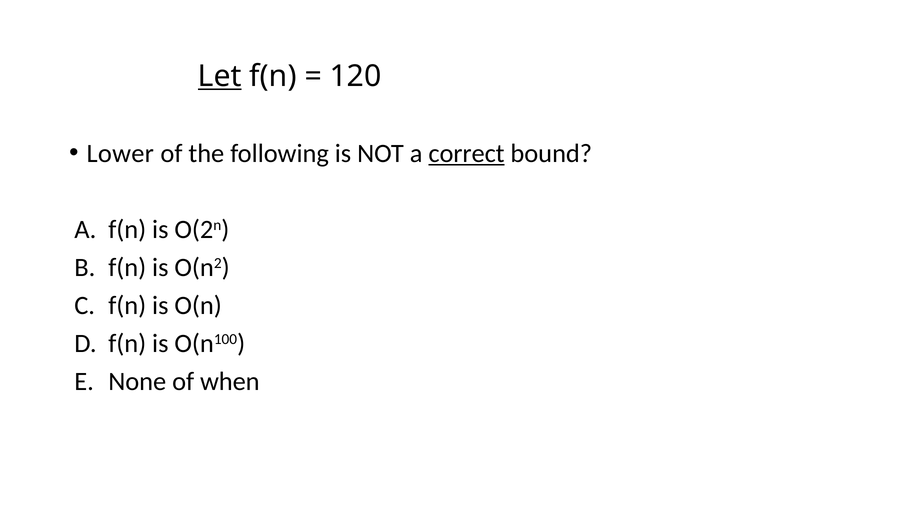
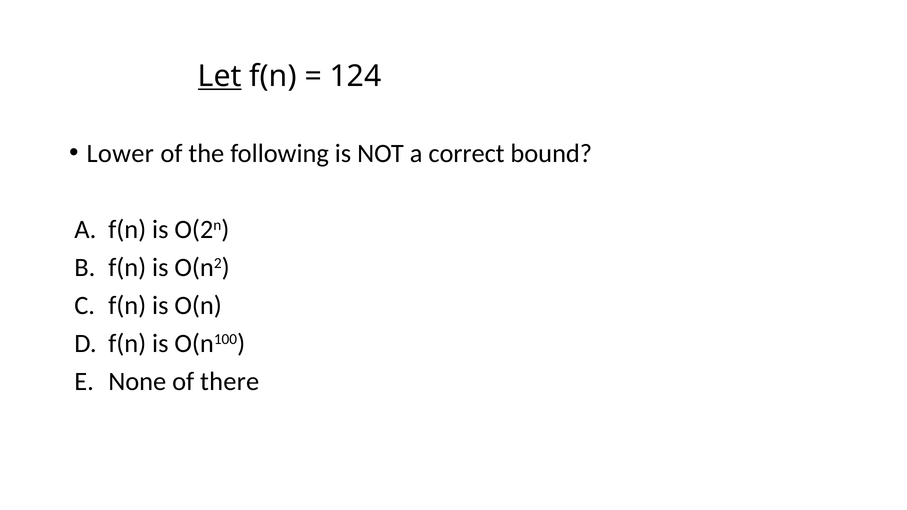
120: 120 -> 124
correct underline: present -> none
when: when -> there
